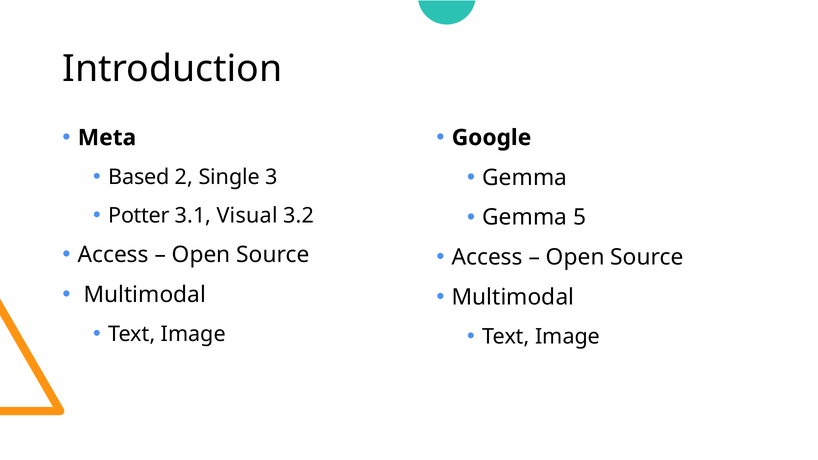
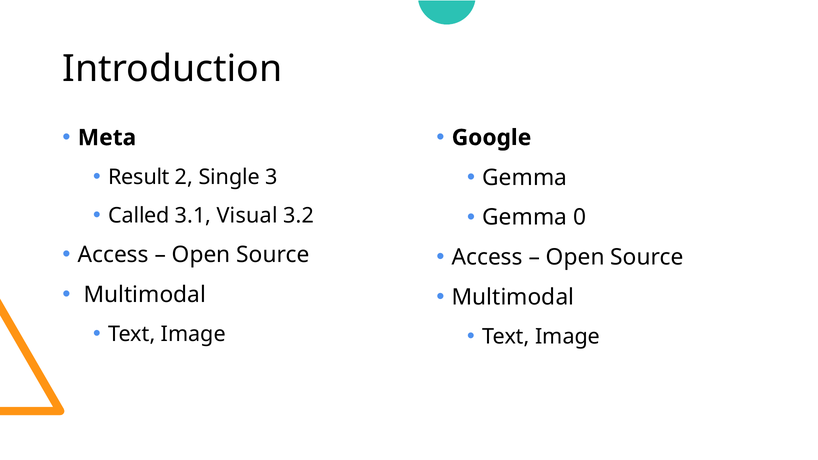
Based: Based -> Result
Potter: Potter -> Called
5: 5 -> 0
